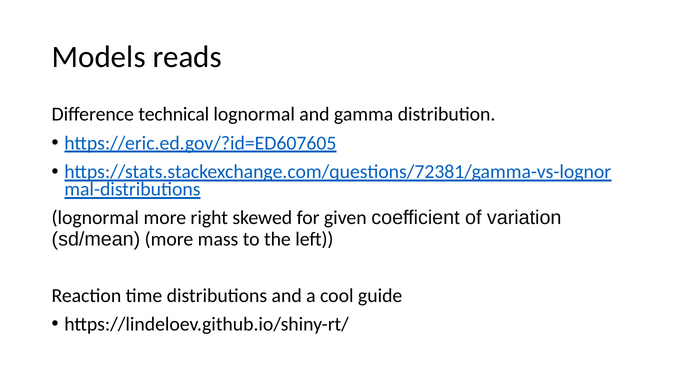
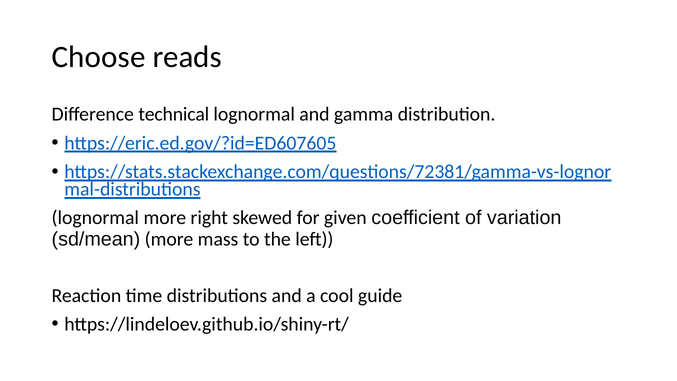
Models: Models -> Choose
